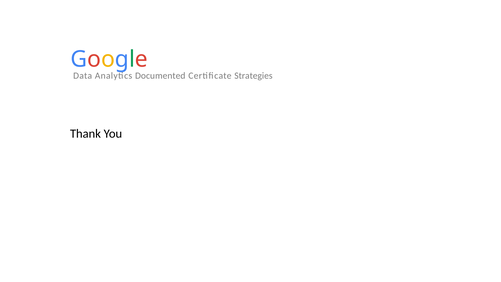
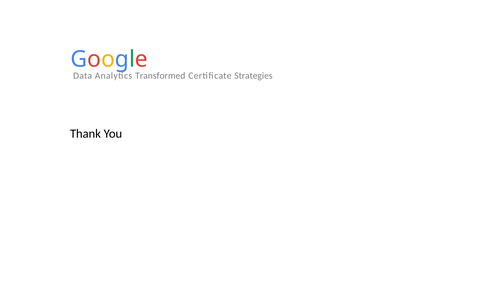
Documented: Documented -> Transformed
